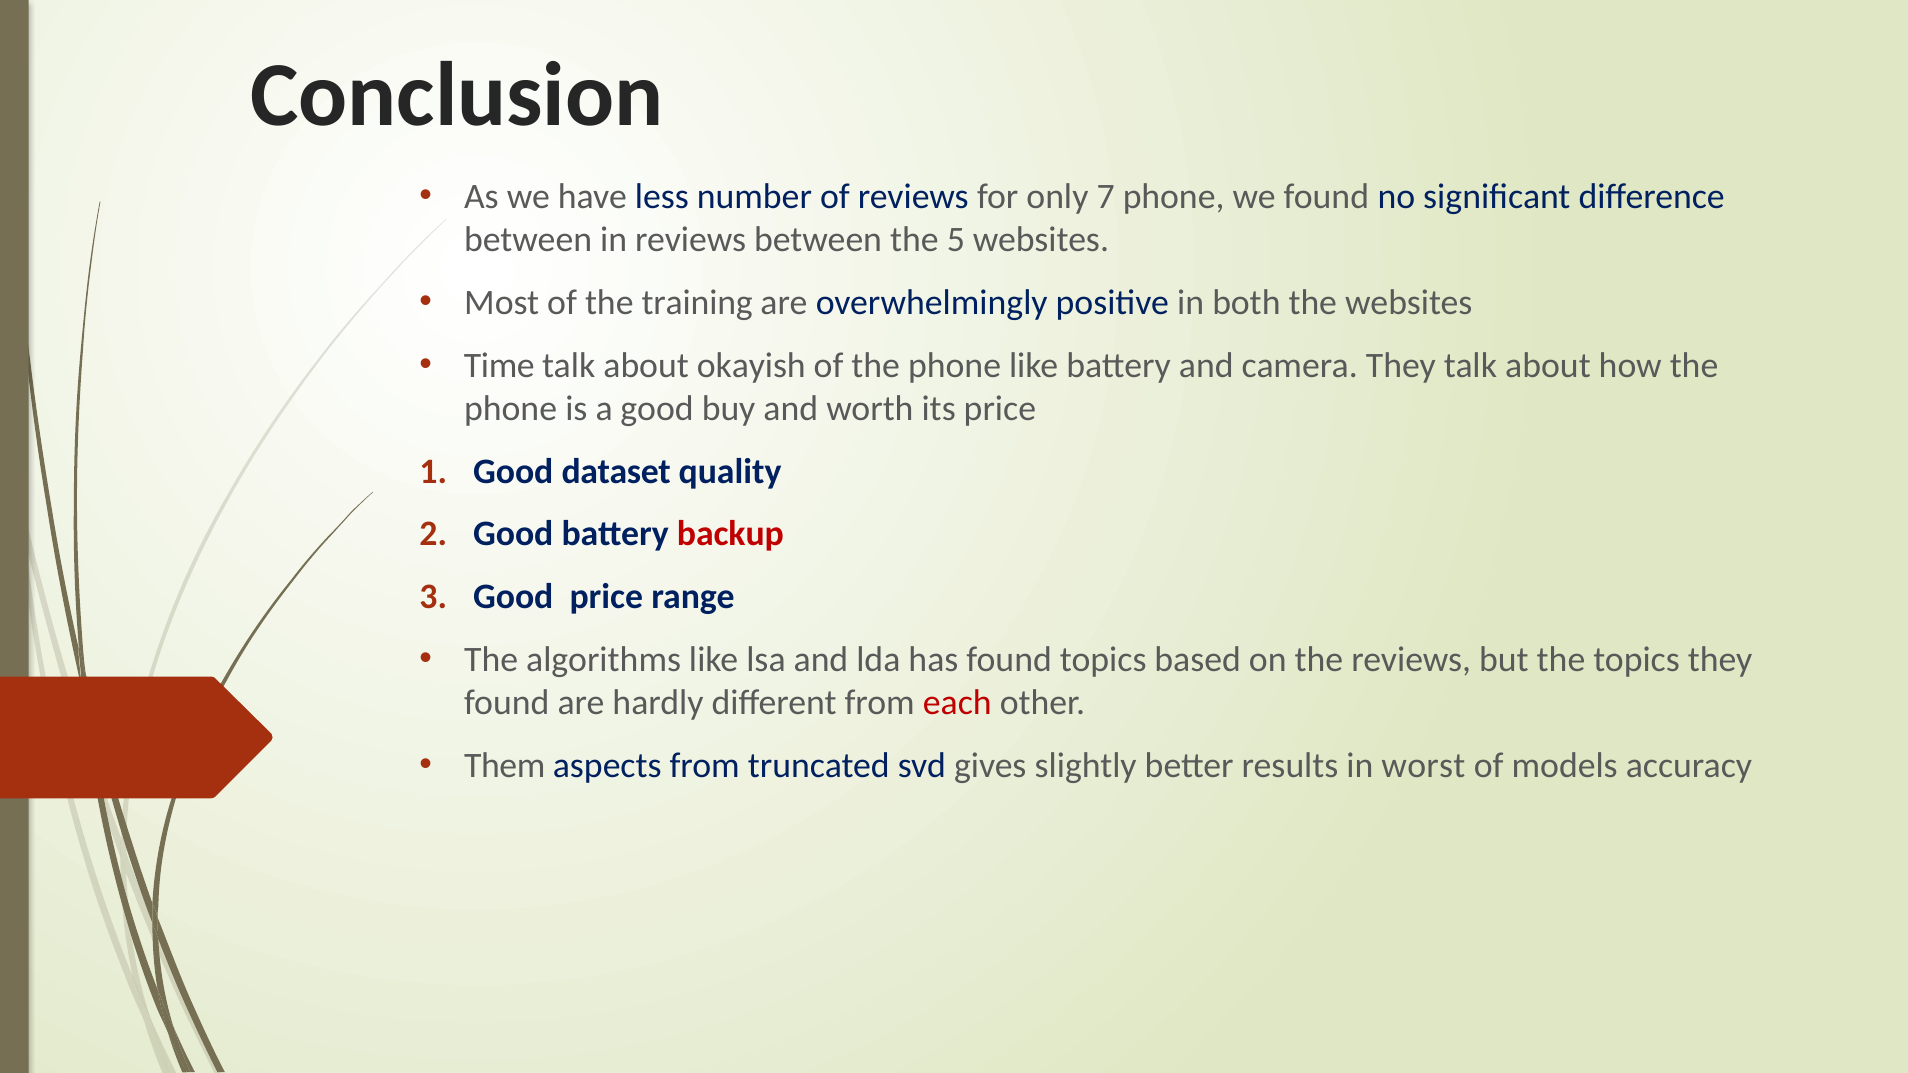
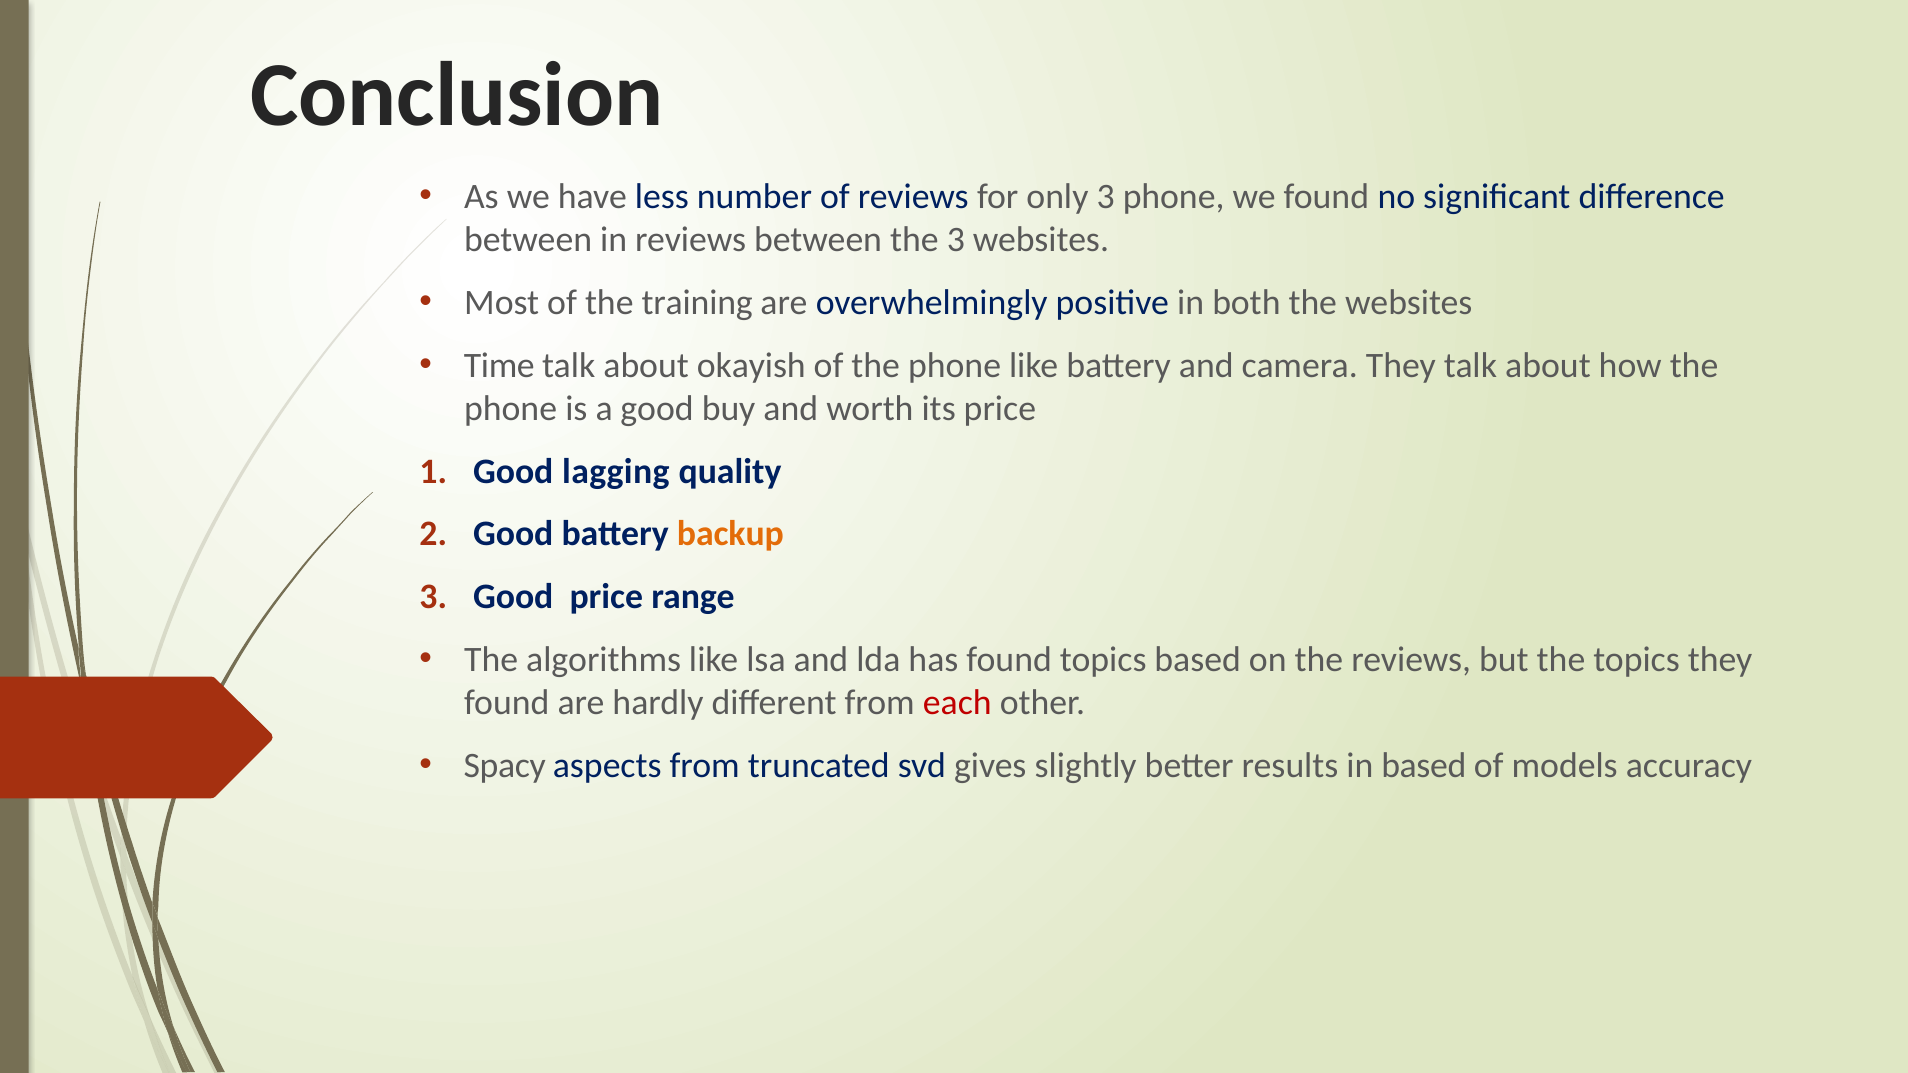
only 7: 7 -> 3
the 5: 5 -> 3
dataset: dataset -> lagging
backup colour: red -> orange
Them: Them -> Spacy
in worst: worst -> based
